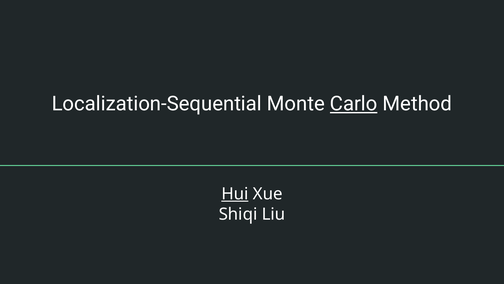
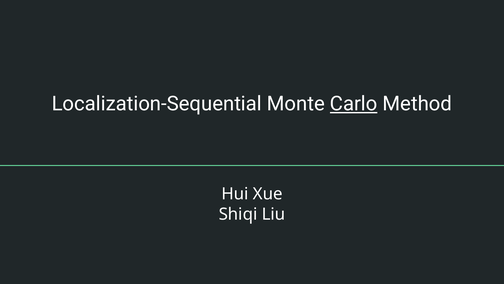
Hui underline: present -> none
